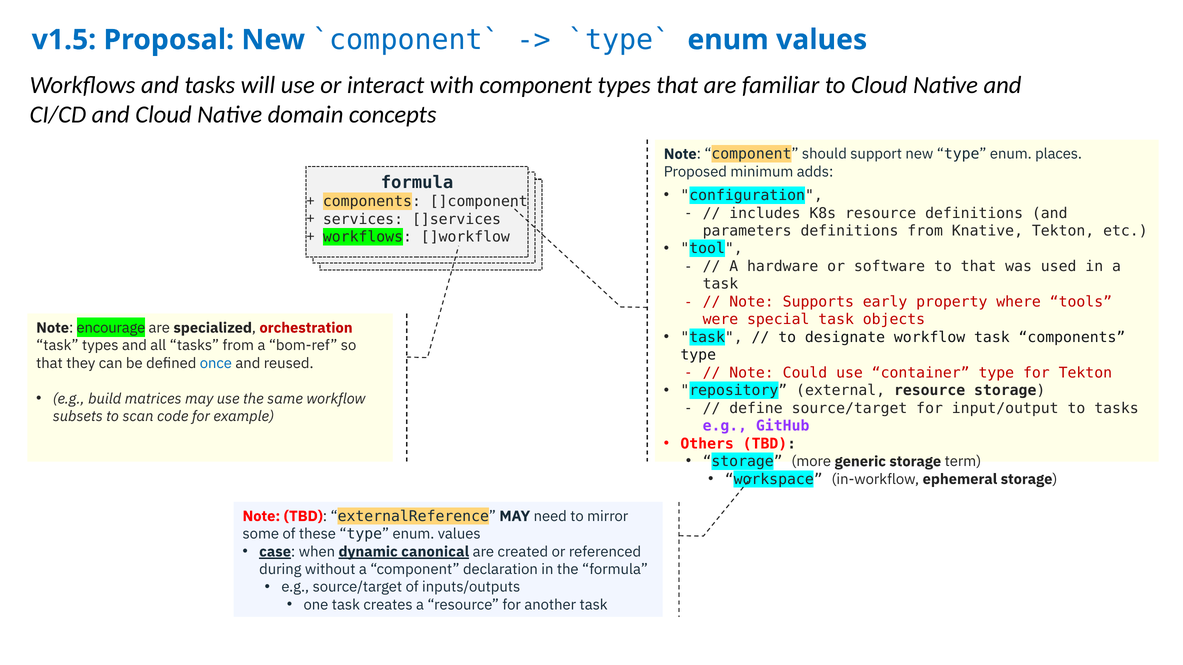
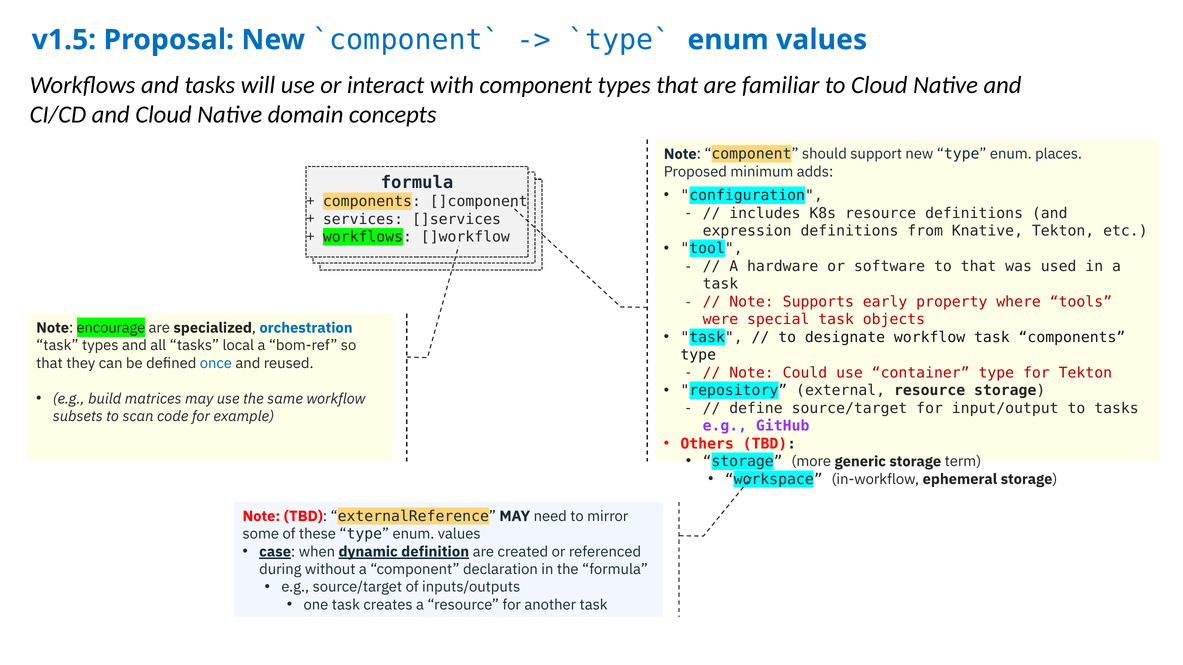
parameters: parameters -> expression
orchestration colour: red -> blue
tasks from: from -> local
canonical: canonical -> definition
